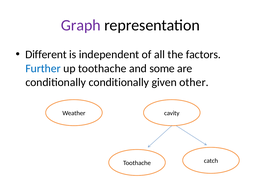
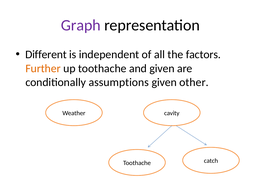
Further colour: blue -> orange
and some: some -> given
conditionally conditionally: conditionally -> assumptions
